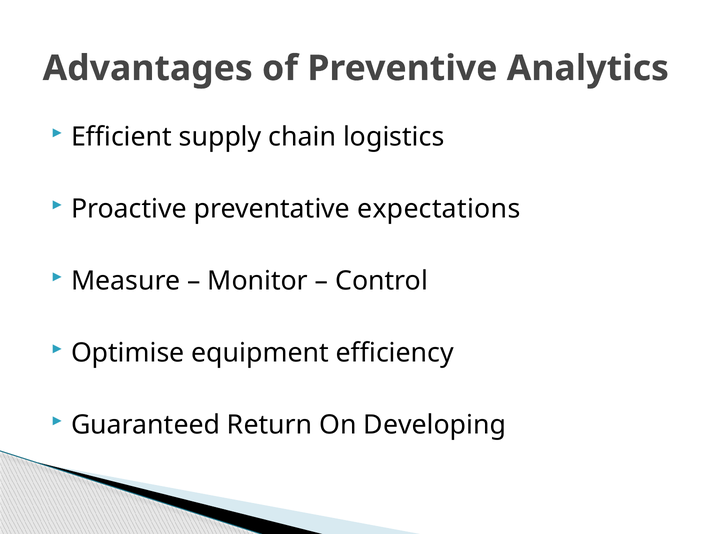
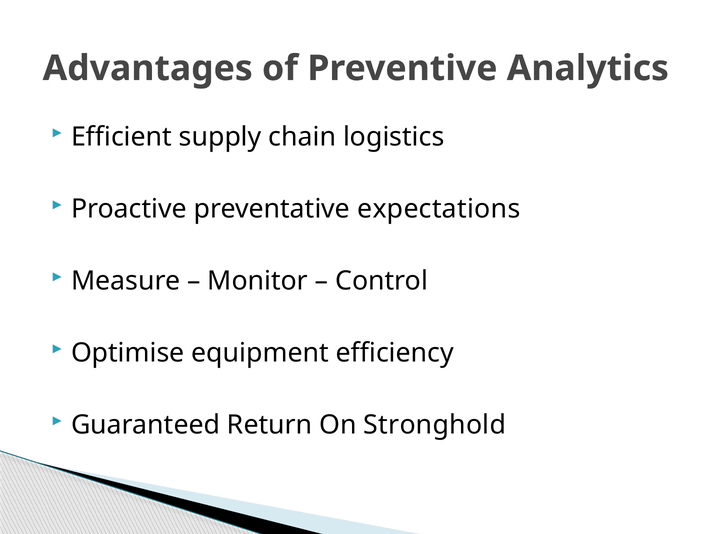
Developing: Developing -> Stronghold
